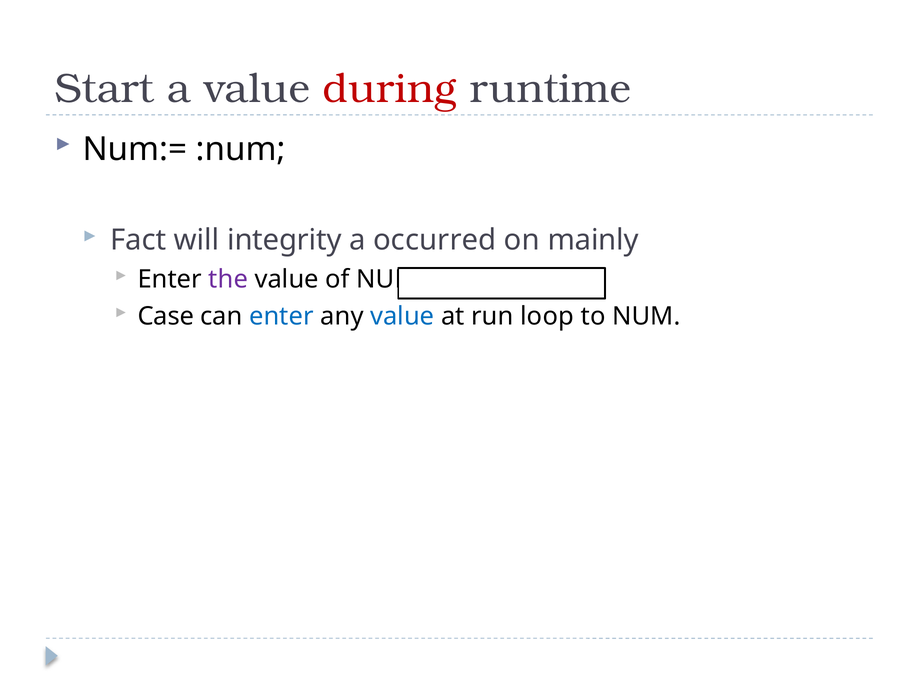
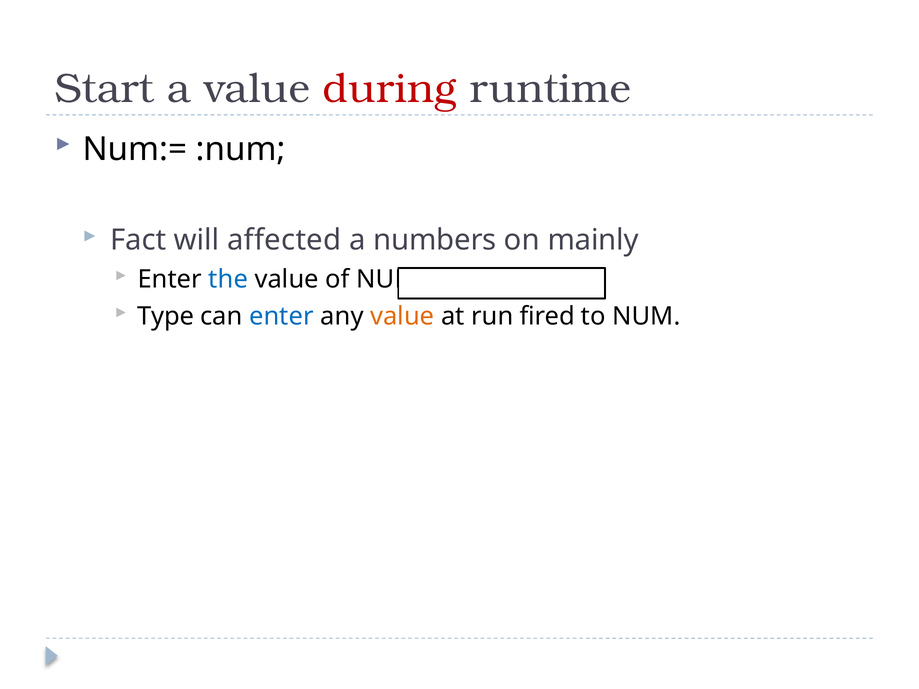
integrity: integrity -> affected
occurred: occurred -> numbers
the colour: purple -> blue
Case: Case -> Type
value at (402, 316) colour: blue -> orange
loop: loop -> fired
